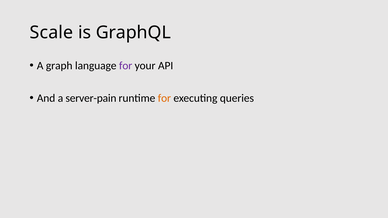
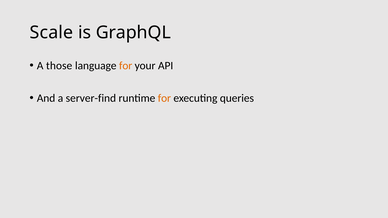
graph: graph -> those
for at (126, 66) colour: purple -> orange
server-pain: server-pain -> server-find
